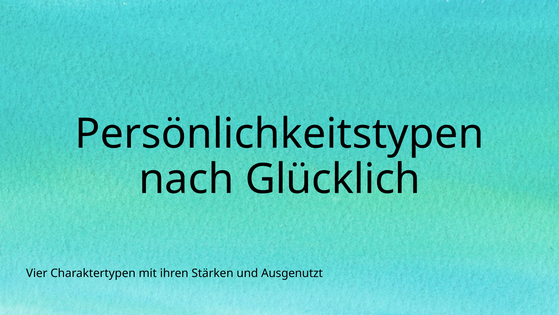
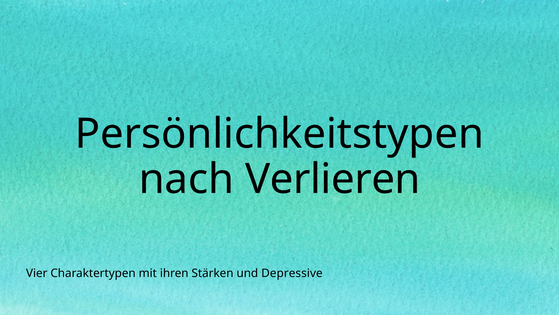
Glücklich: Glücklich -> Verlieren
Ausgenutzt: Ausgenutzt -> Depressive
